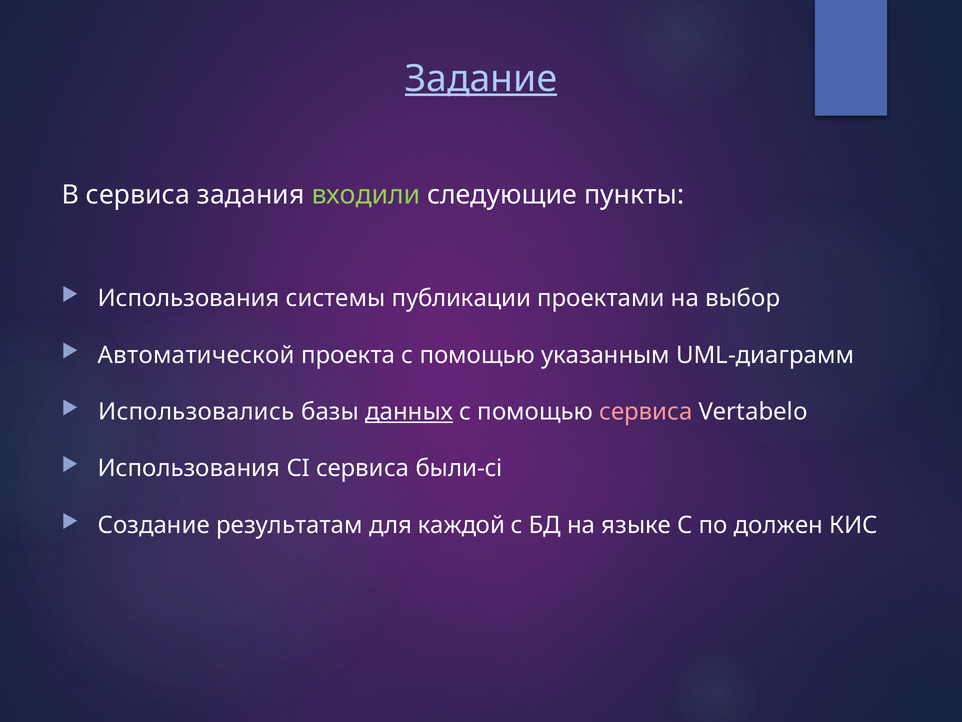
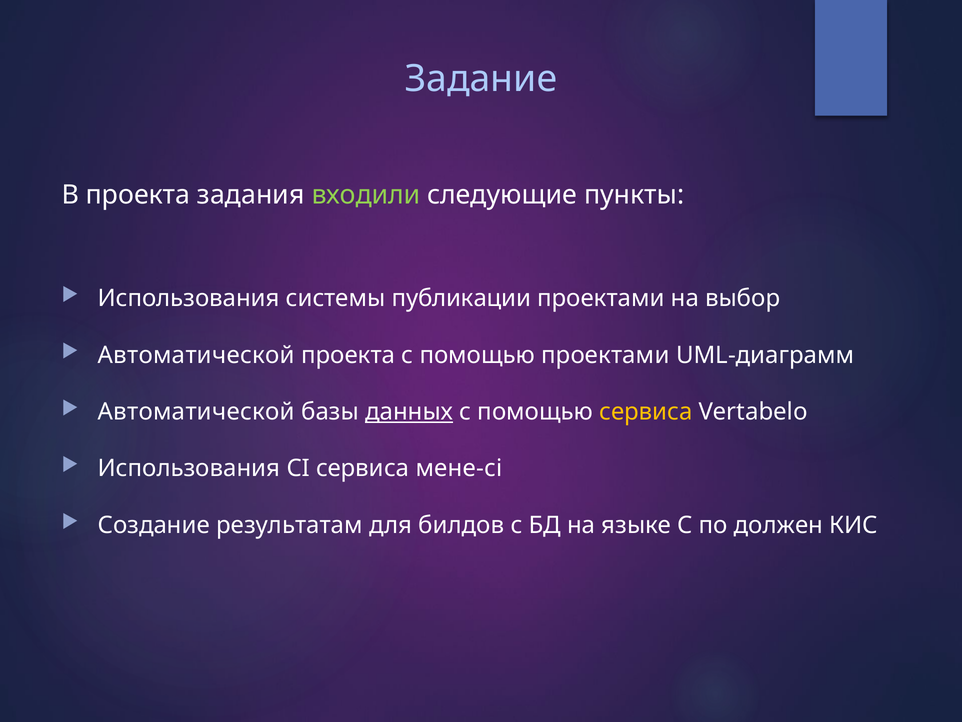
Задание underline: present -> none
В сервиса: сервиса -> проекта
помощью указанным: указанным -> проектами
Использовались at (196, 411): Использовались -> Автоматической
сервиса at (646, 411) colour: pink -> yellow
были-ci: были-ci -> мене-ci
каждой: каждой -> билдов
